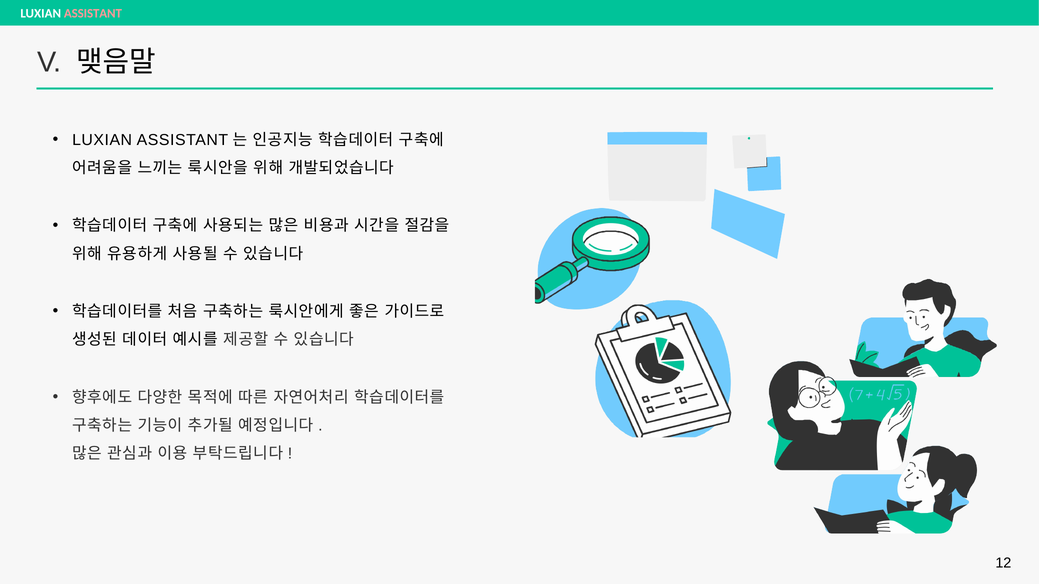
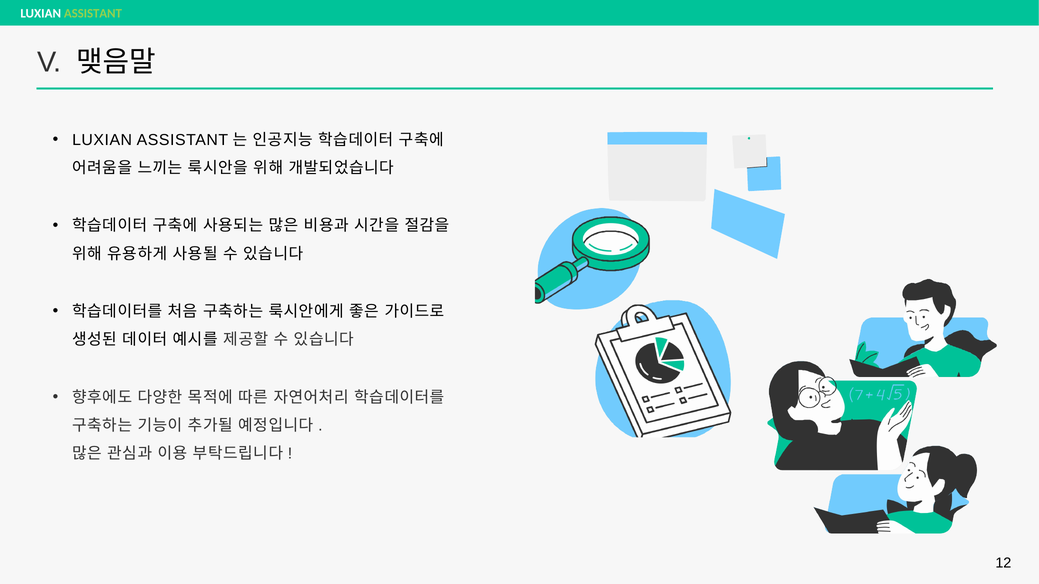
ASSISTANT at (93, 14) colour: pink -> light green
